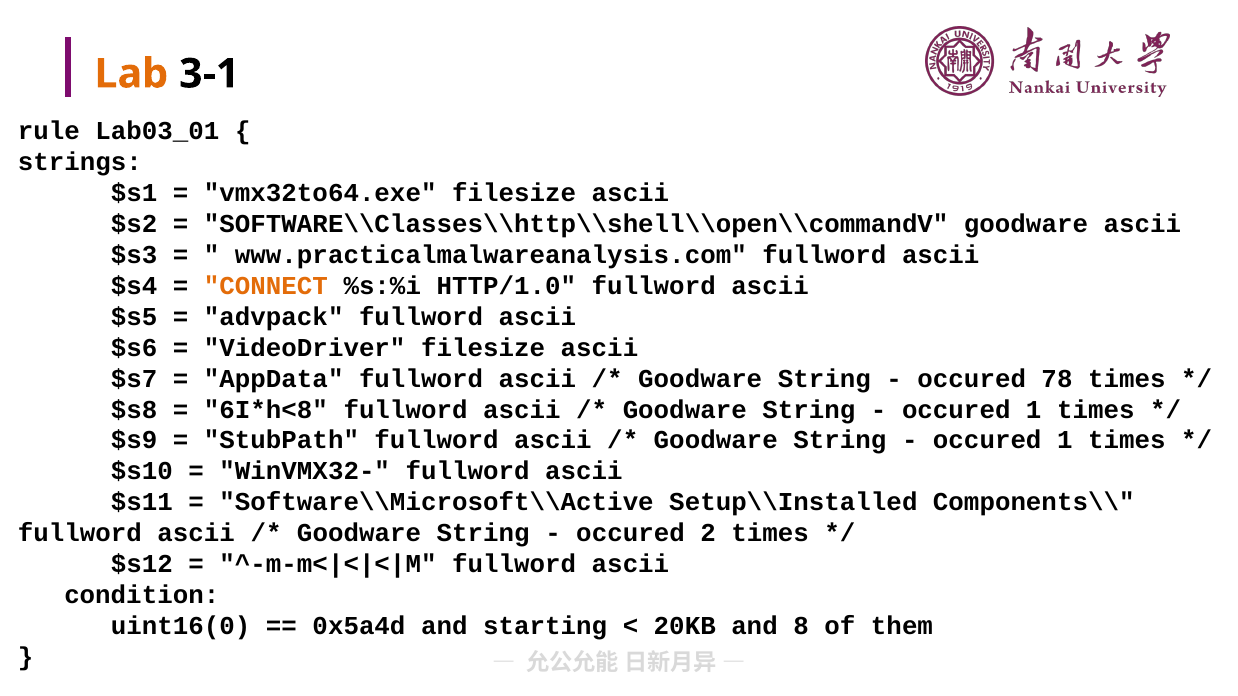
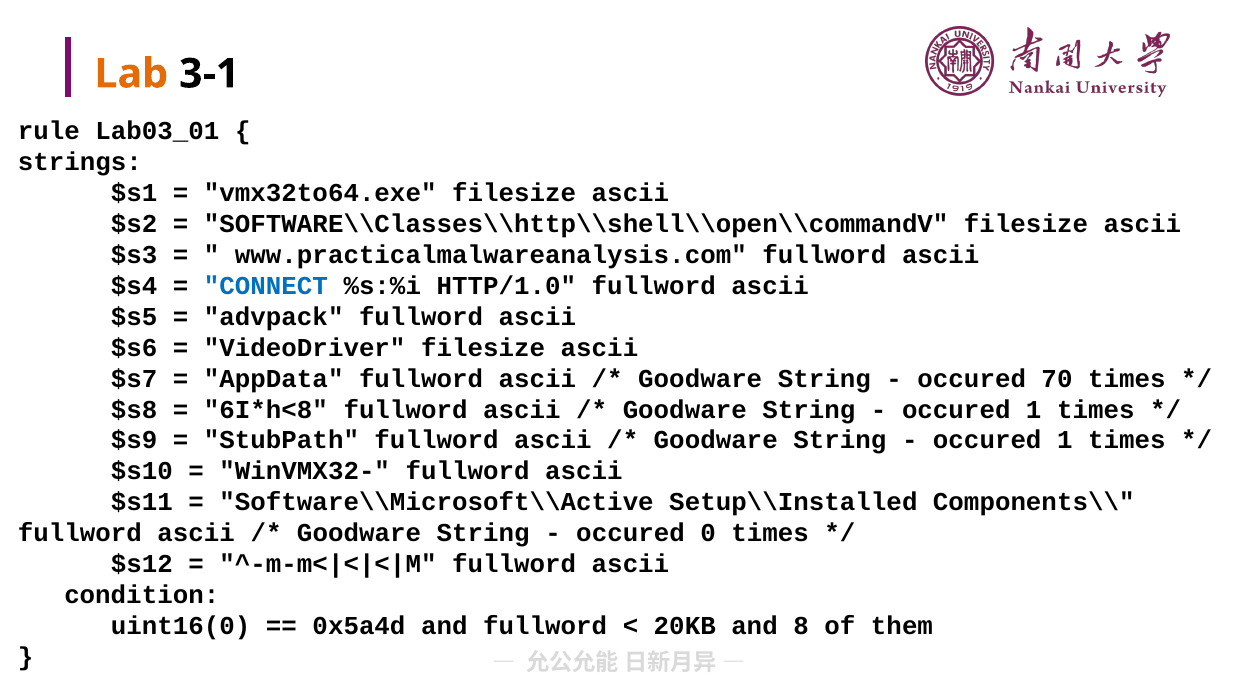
SOFTWARE\\Classes\\http\\shell\\open\\commandV goodware: goodware -> filesize
CONNECT colour: orange -> blue
78: 78 -> 70
2: 2 -> 0
and starting: starting -> fullword
